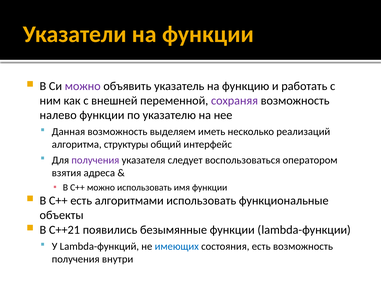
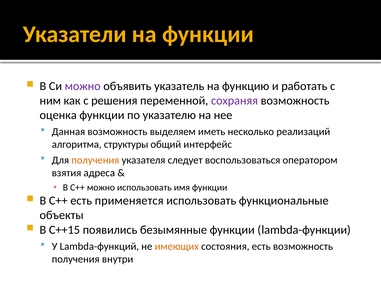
внешней: внешней -> решения
налево: налево -> оценка
получения at (95, 160) colour: purple -> orange
алгоритмами: алгоритмами -> применяется
C++21: C++21 -> C++15
имеющих colour: blue -> orange
